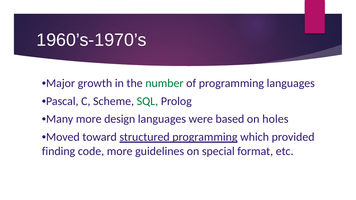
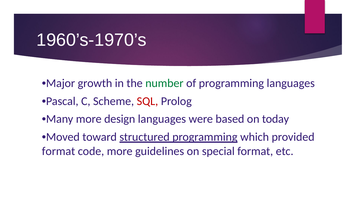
SQL colour: green -> red
holes: holes -> today
finding at (59, 151): finding -> format
